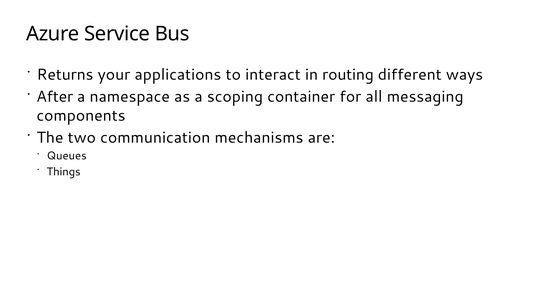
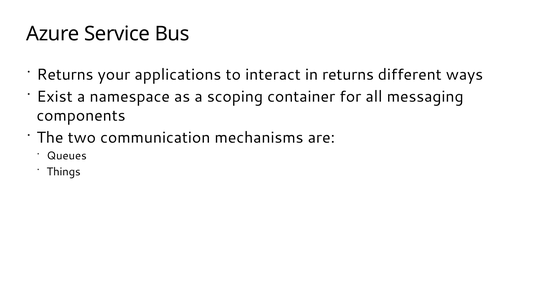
in routing: routing -> returns
After: After -> Exist
